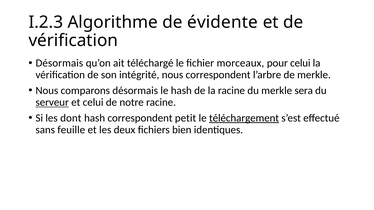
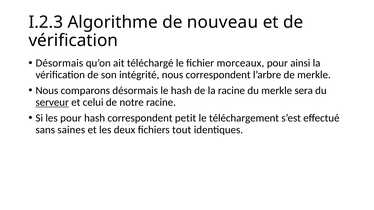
évidente: évidente -> nouveau
pour celui: celui -> ainsi
les dont: dont -> pour
téléchargement underline: present -> none
feuille: feuille -> saines
bien: bien -> tout
